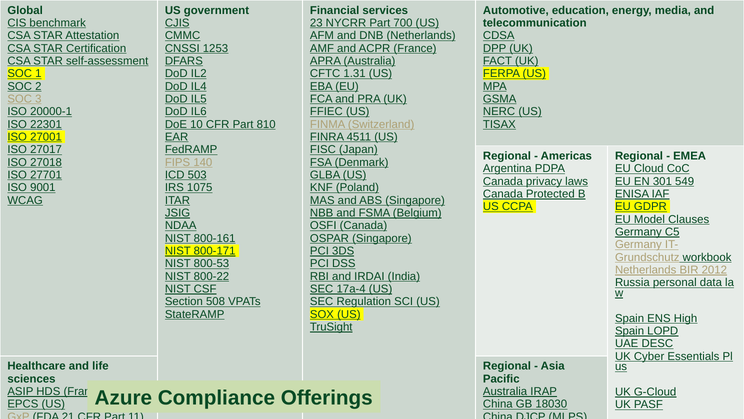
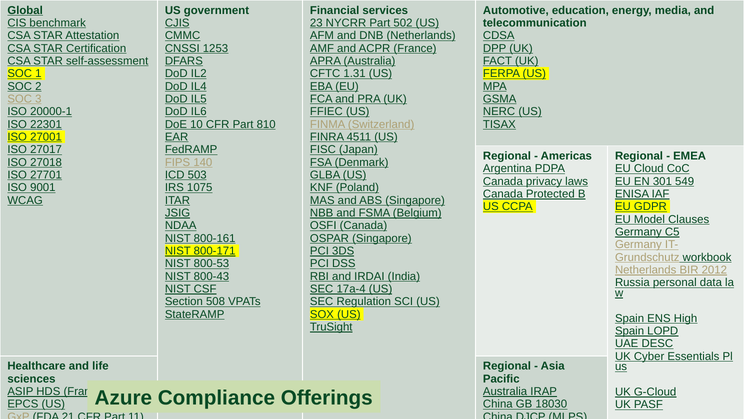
Global underline: none -> present
700: 700 -> 502
800-22: 800-22 -> 800-43
